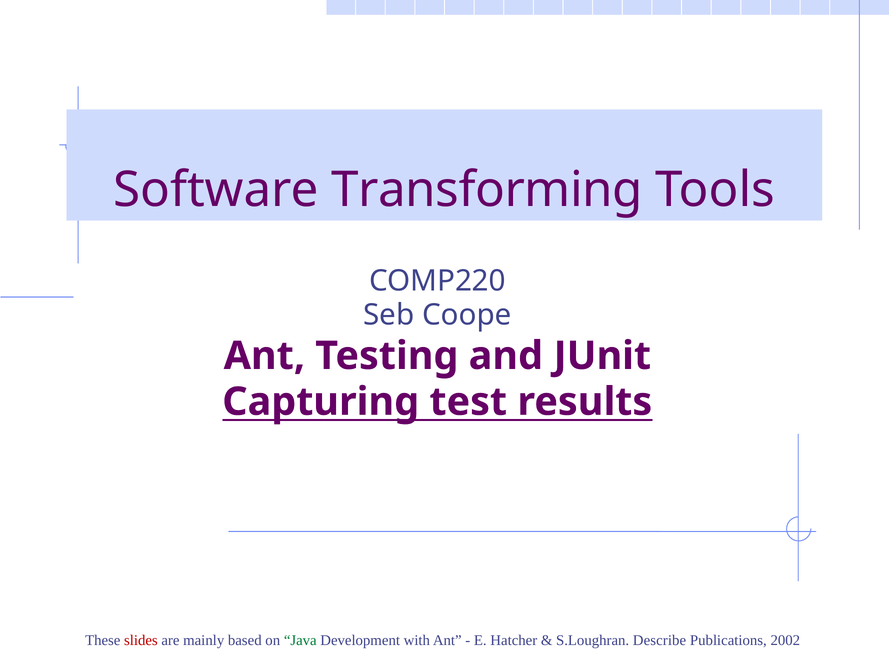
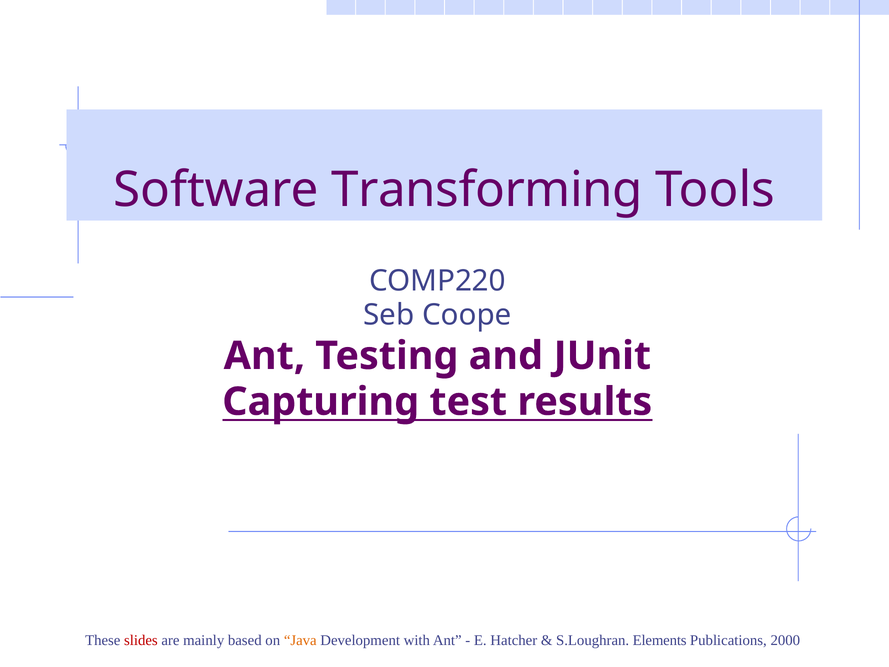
Java colour: green -> orange
Describe: Describe -> Elements
2002: 2002 -> 2000
